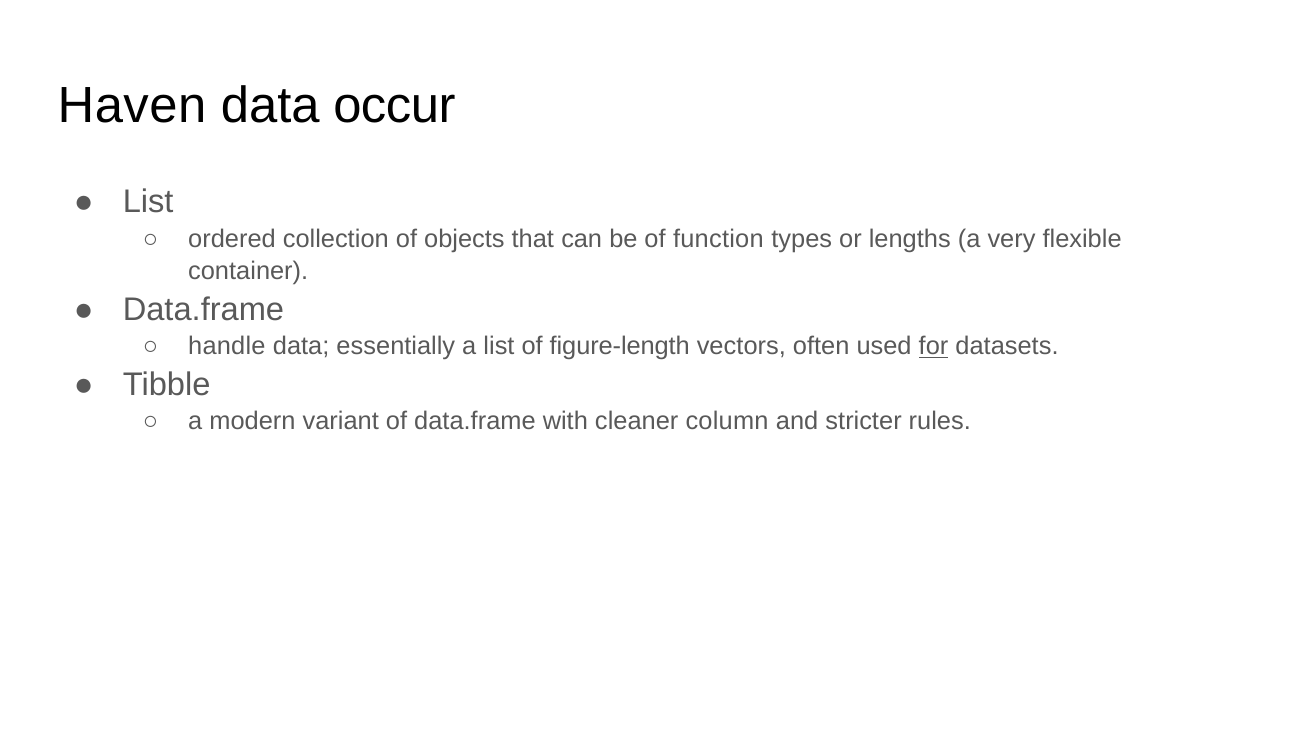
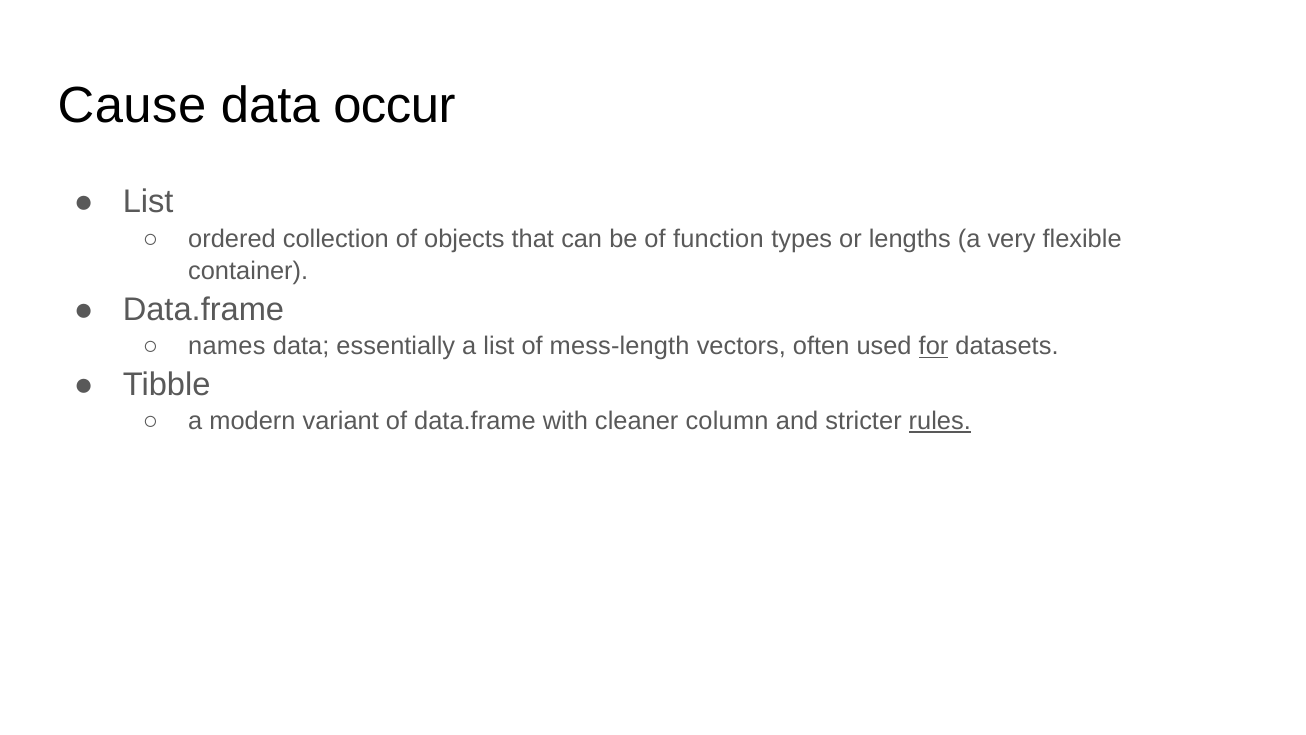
Haven: Haven -> Cause
handle: handle -> names
figure-length: figure-length -> mess-length
rules underline: none -> present
